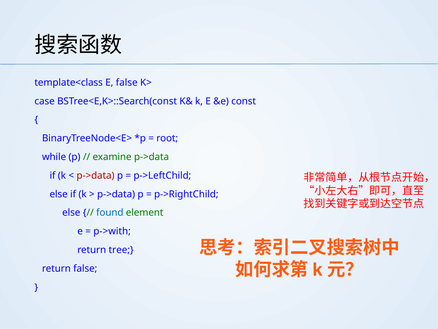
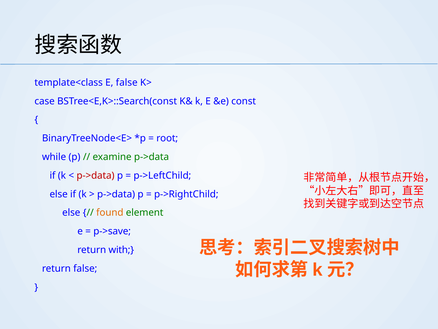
found colour: blue -> orange
p->with: p->with -> p->save
tree: tree -> with
